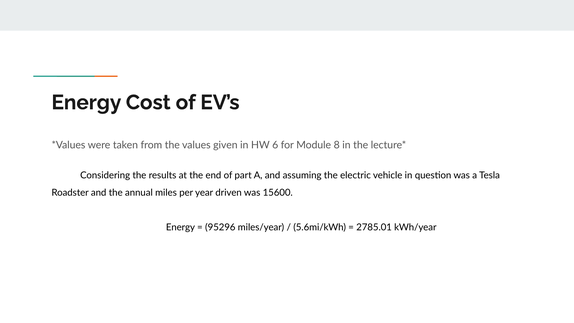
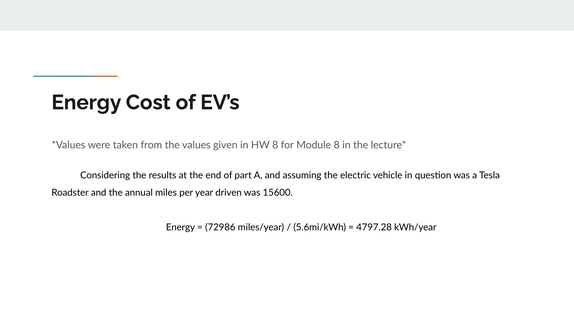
HW 6: 6 -> 8
95296: 95296 -> 72986
2785.01: 2785.01 -> 4797.28
